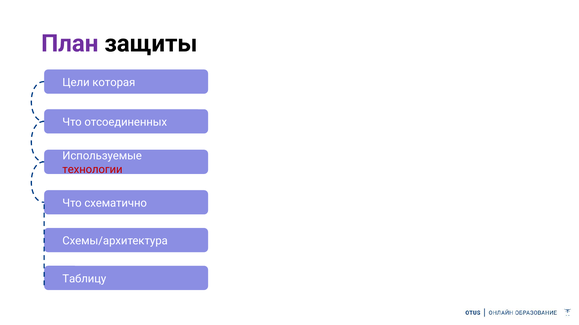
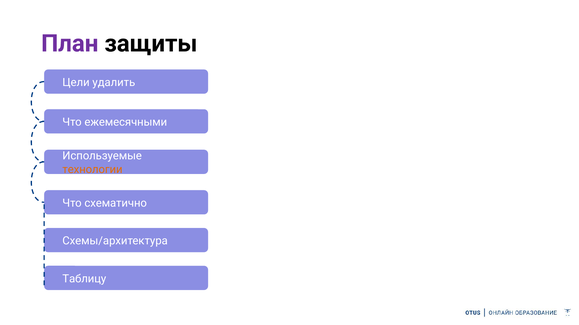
которая: которая -> удалить
отсоединенных: отсоединенных -> ежемесячными
технологии colour: red -> orange
